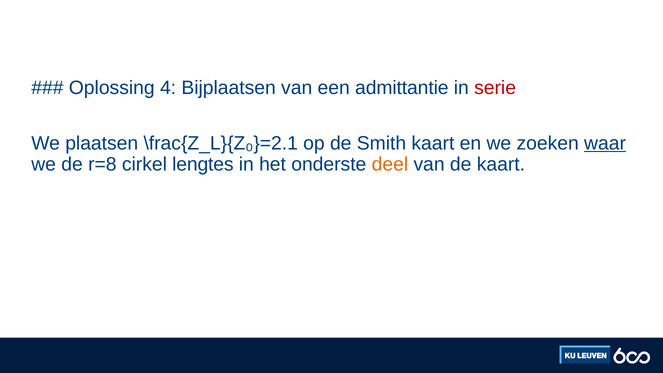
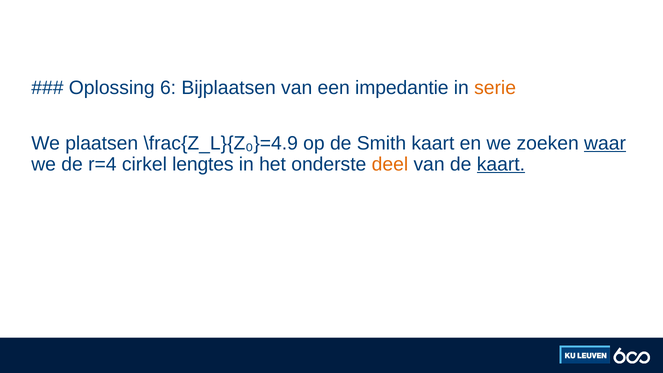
4: 4 -> 6
admittantie: admittantie -> impedantie
serie colour: red -> orange
\frac{Z_L}{Z₀}=2.1: \frac{Z_L}{Z₀}=2.1 -> \frac{Z_L}{Z₀}=4.9
r=8: r=8 -> r=4
kaart at (501, 164) underline: none -> present
